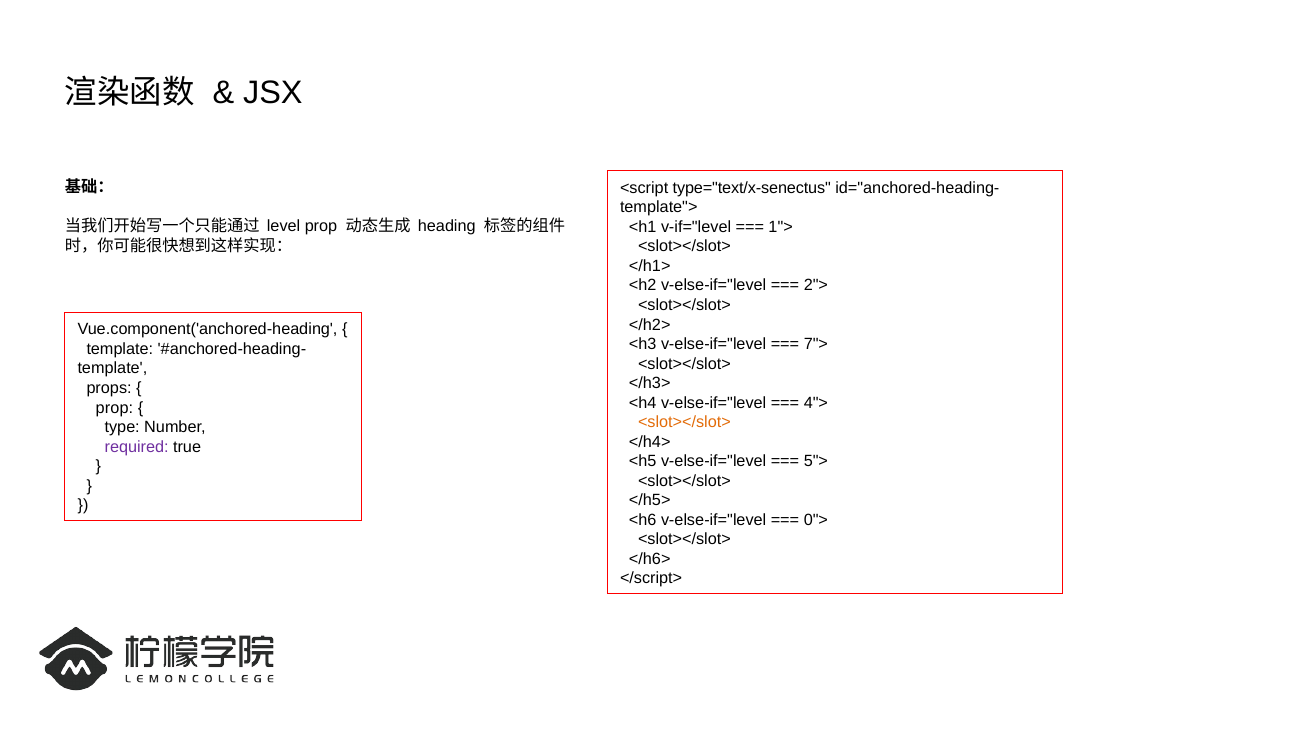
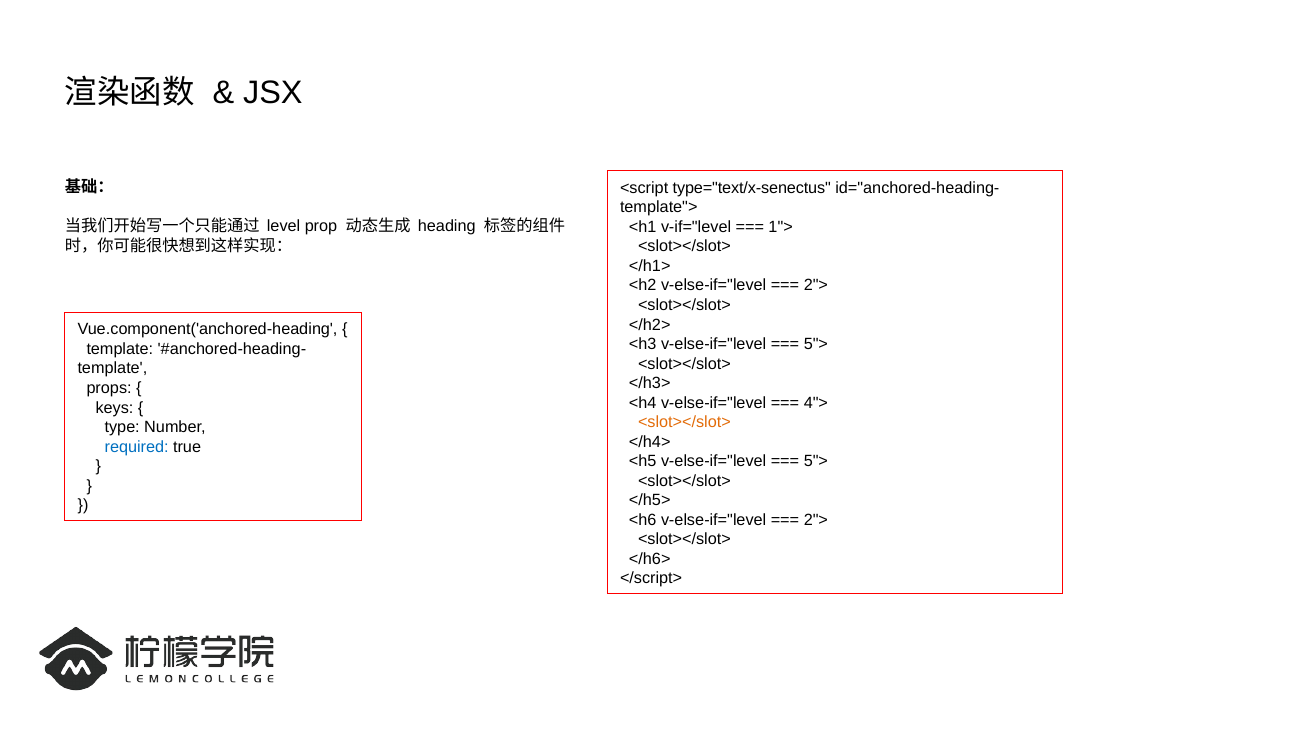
7"> at (816, 344): 7"> -> 5">
prop at (114, 408): prop -> keys
required colour: purple -> blue
0"> at (816, 520): 0"> -> 2">
